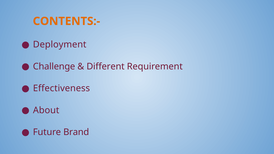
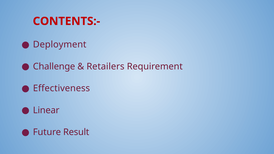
CONTENTS:- colour: orange -> red
Different: Different -> Retailers
About: About -> Linear
Brand: Brand -> Result
